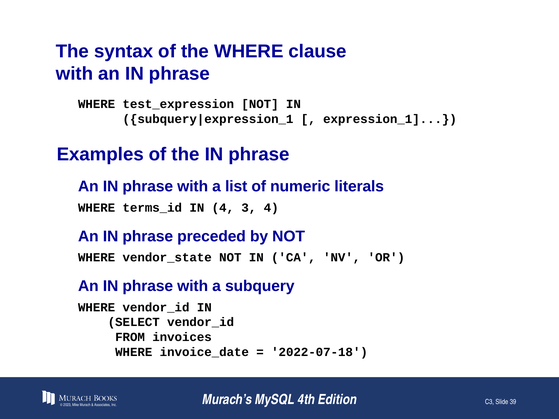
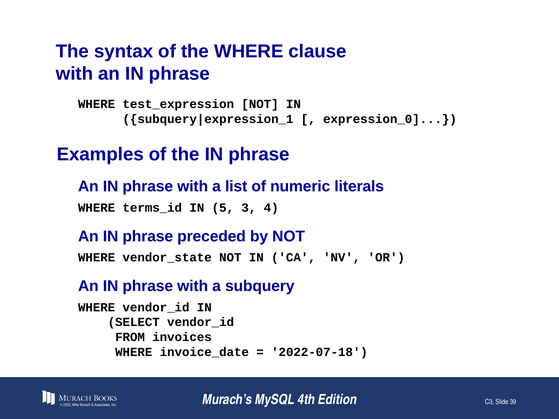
expression_1: expression_1 -> expression_0
IN 4: 4 -> 5
